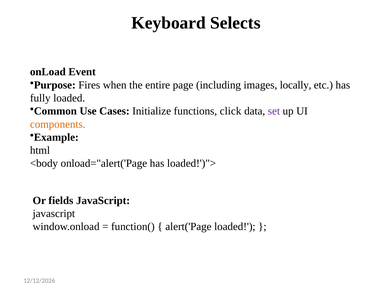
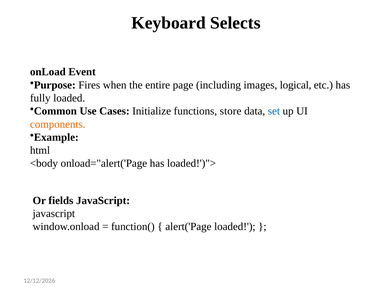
locally: locally -> logical
click: click -> store
set colour: purple -> blue
